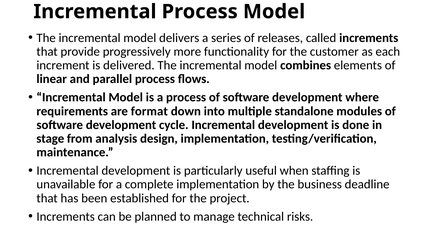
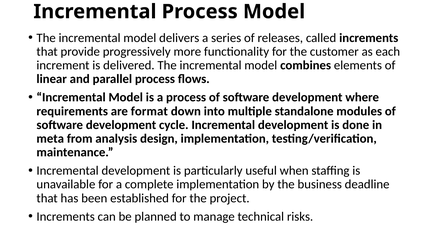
stage: stage -> meta
